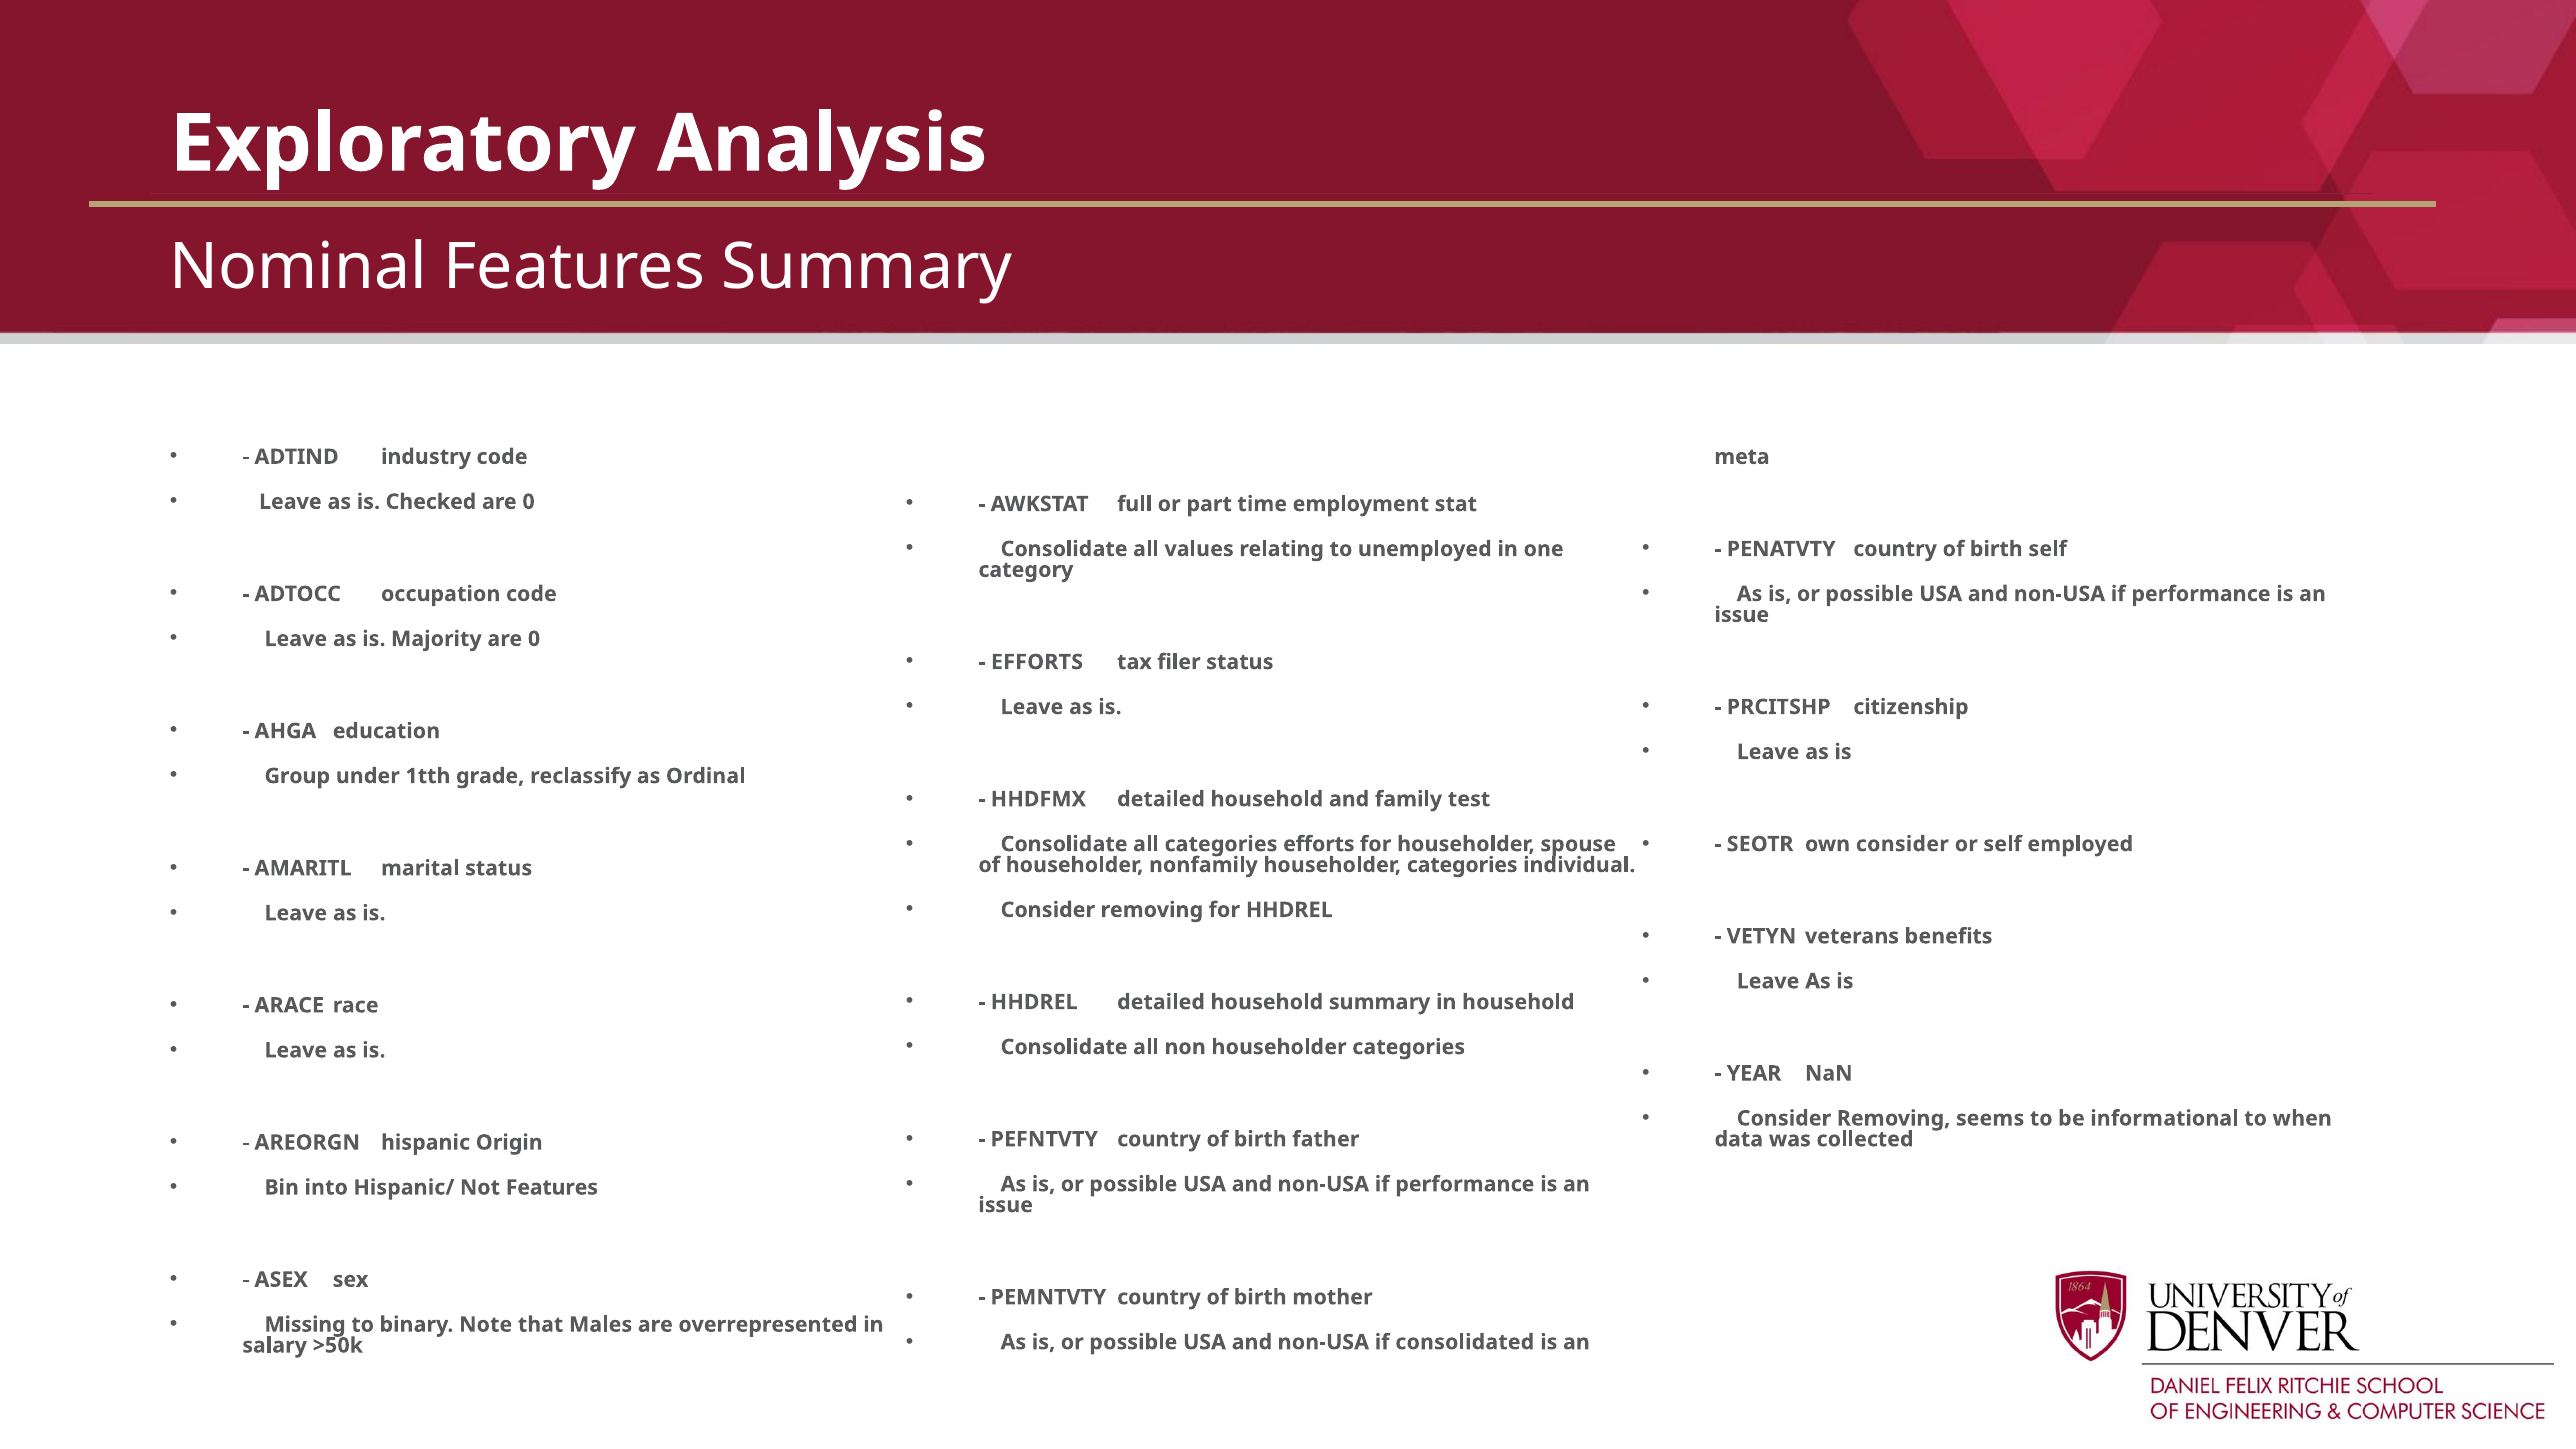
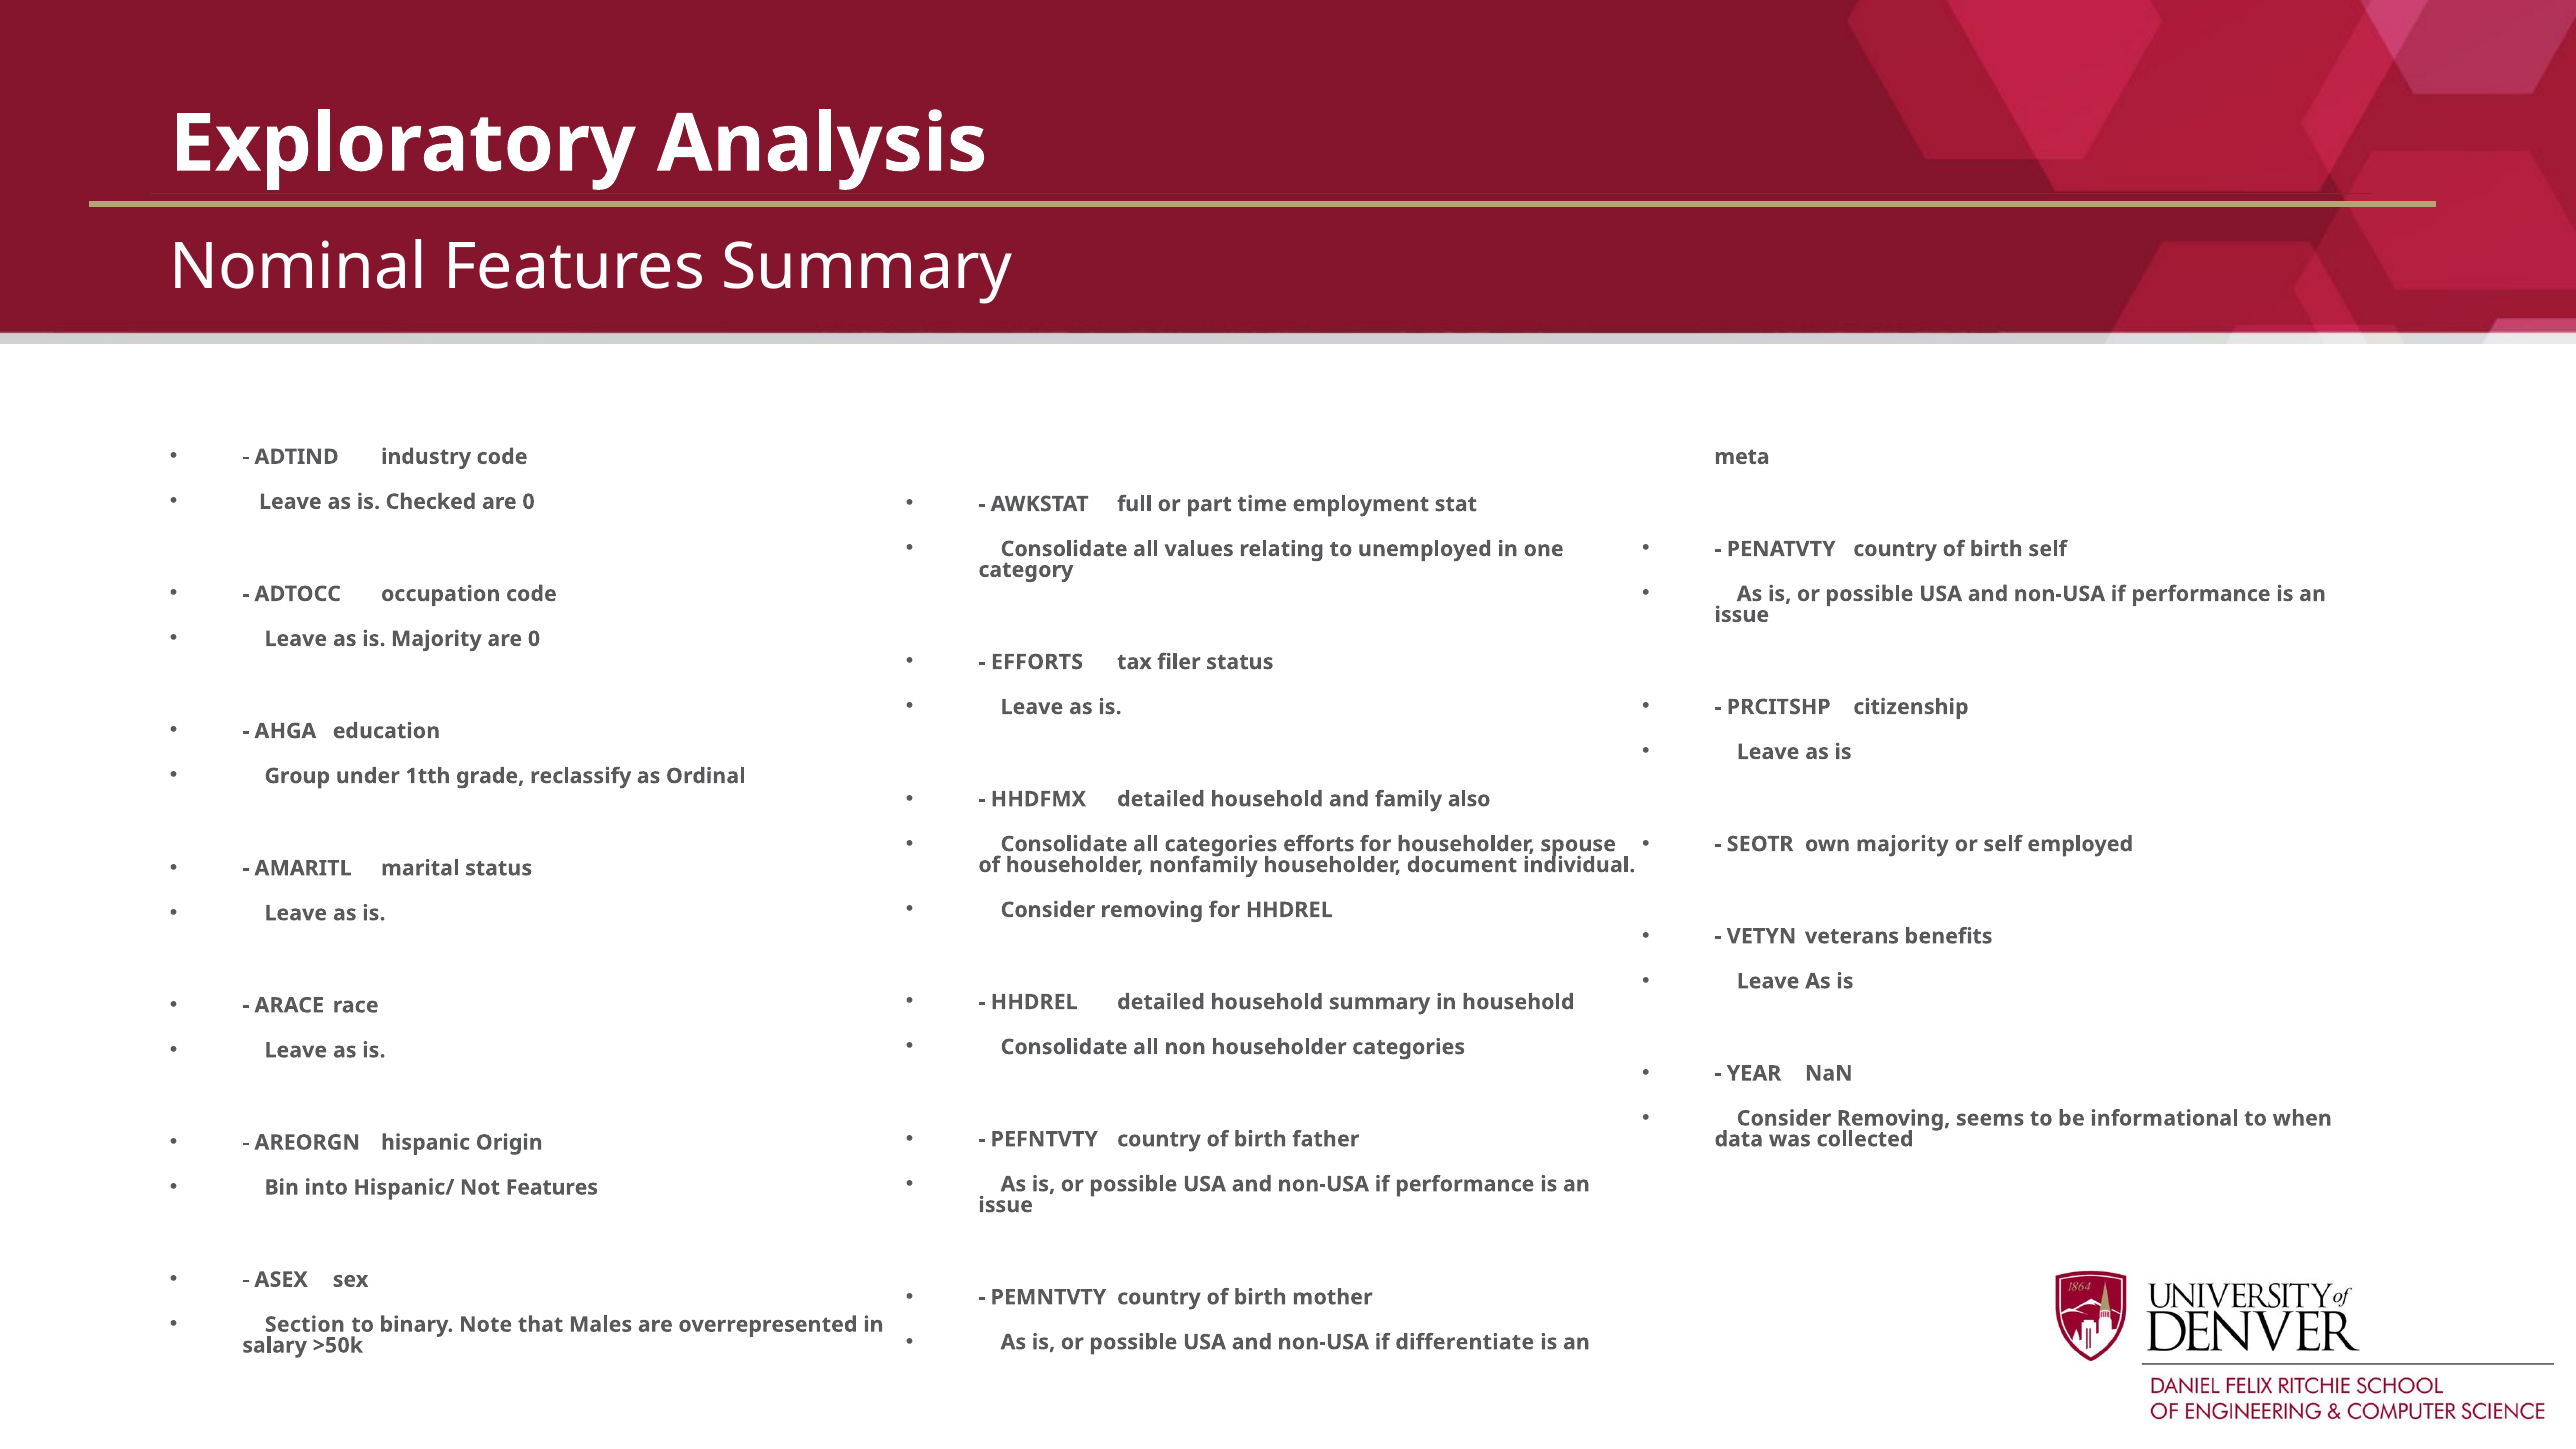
test: test -> also
own consider: consider -> majority
nonfamily householder categories: categories -> document
Missing: Missing -> Section
consolidated: consolidated -> differentiate
